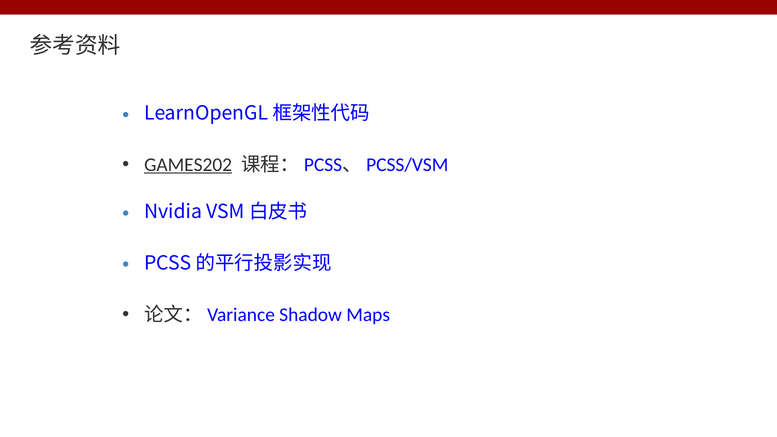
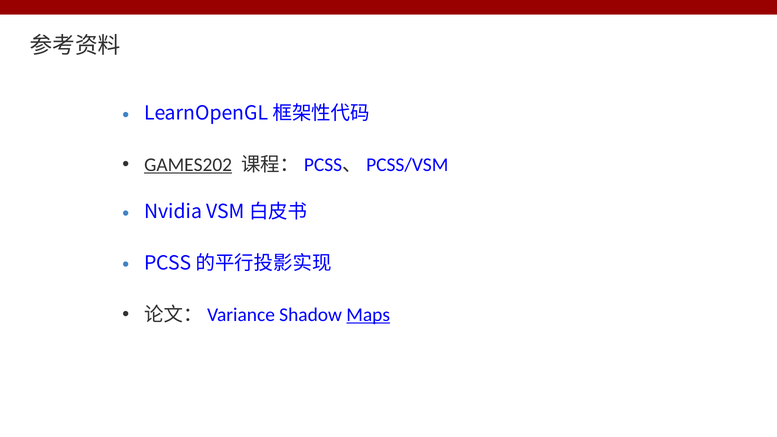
Maps underline: none -> present
